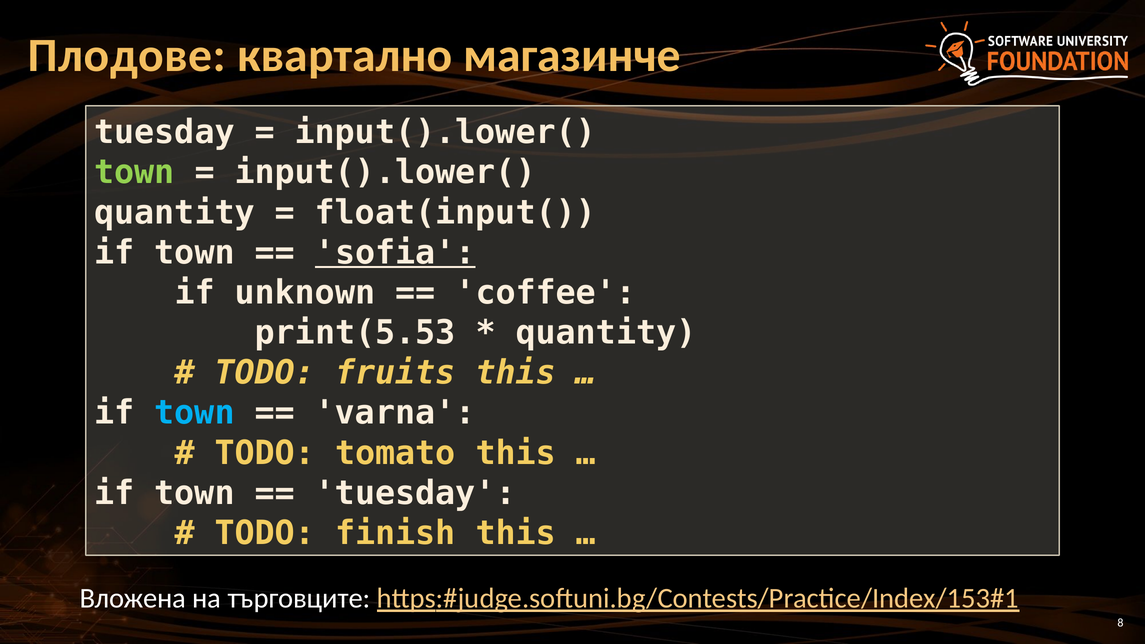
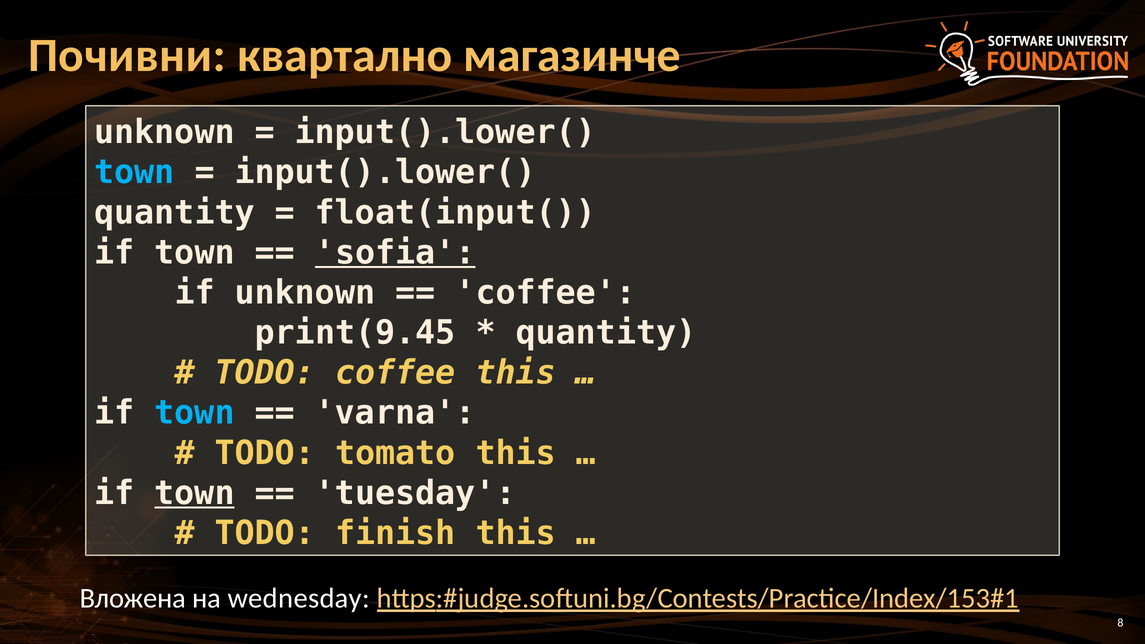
Плодове: Плодове -> Почивни
tuesday at (164, 132): tuesday -> unknown
town at (134, 172) colour: light green -> light blue
print(5.53: print(5.53 -> print(9.45
TODO fruits: fruits -> coffee
town at (195, 493) underline: none -> present
търговците: търговците -> wednesday
